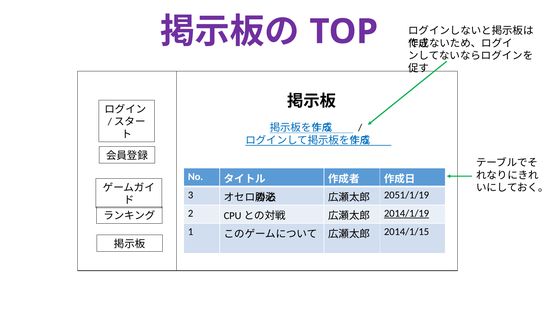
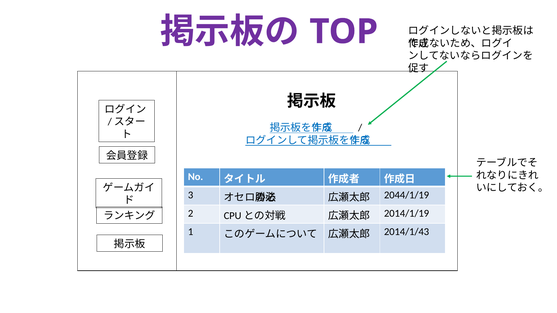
2051/1/19: 2051/1/19 -> 2044/1/19
2014/1/19 underline: present -> none
2014/1/15: 2014/1/15 -> 2014/1/43
